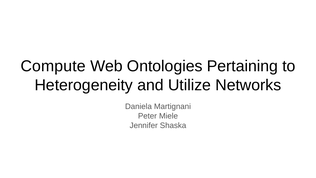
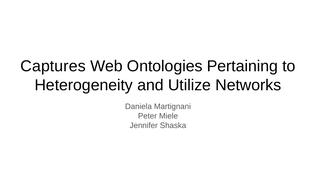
Compute: Compute -> Captures
